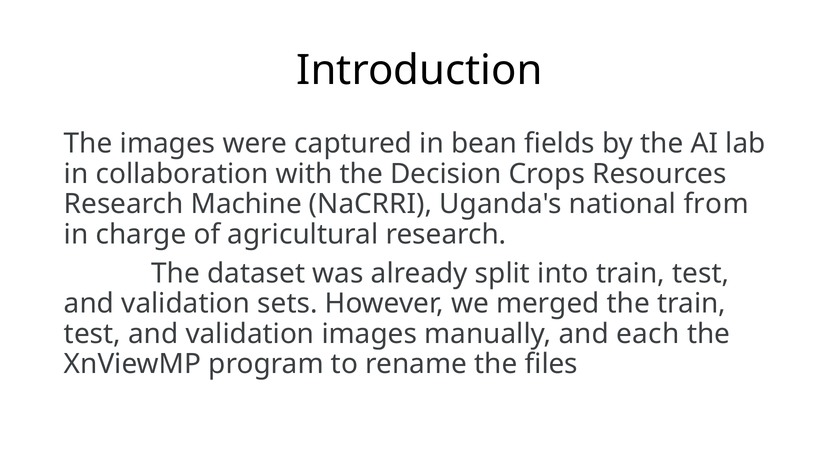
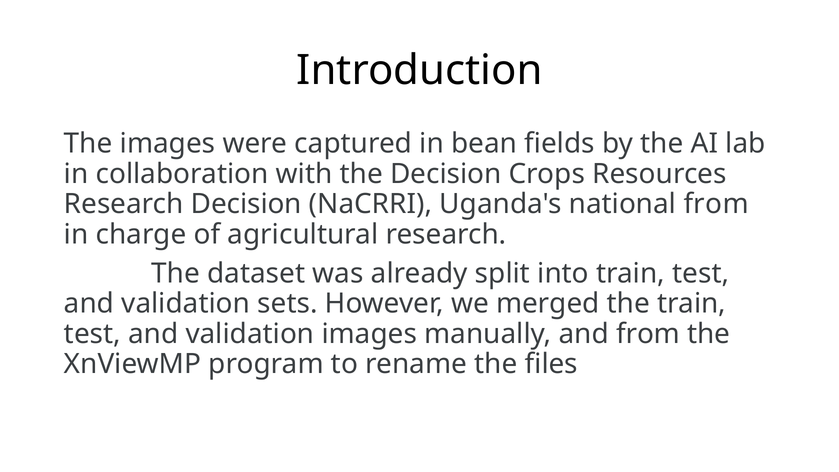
Research Machine: Machine -> Decision
and each: each -> from
